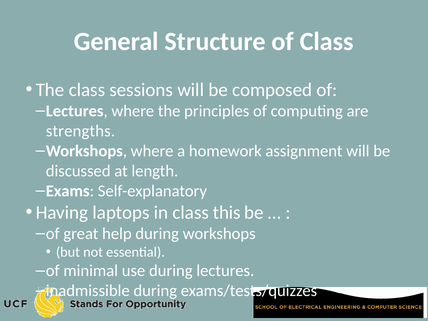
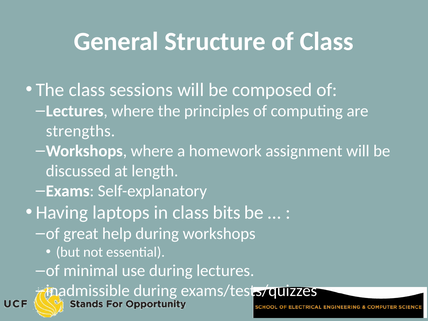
this: this -> bits
